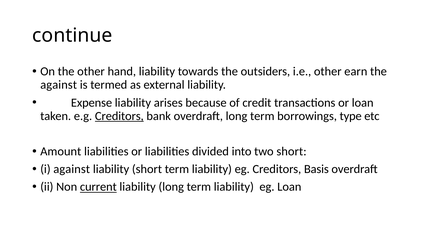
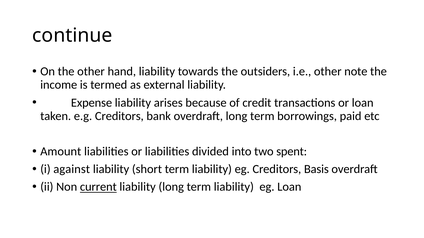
earn: earn -> note
against at (59, 85): against -> income
Creditors at (119, 116) underline: present -> none
type: type -> paid
two short: short -> spent
